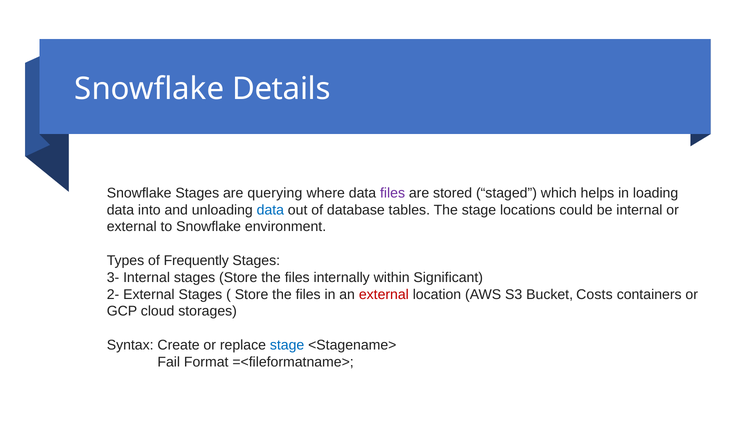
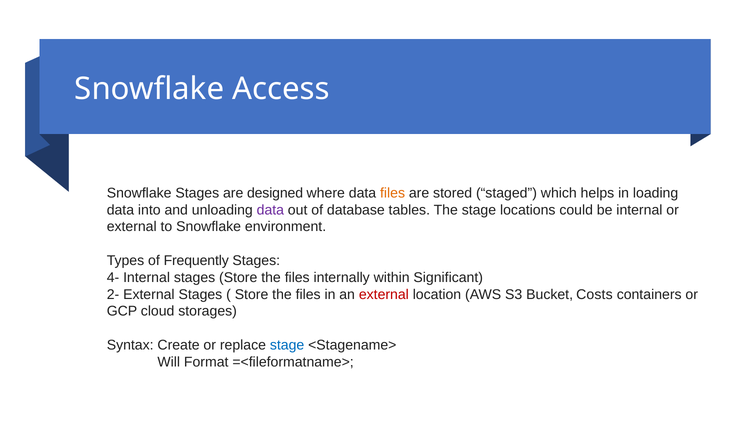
Details: Details -> Access
querying: querying -> designed
files at (393, 193) colour: purple -> orange
data at (270, 210) colour: blue -> purple
3-: 3- -> 4-
Fail: Fail -> Will
